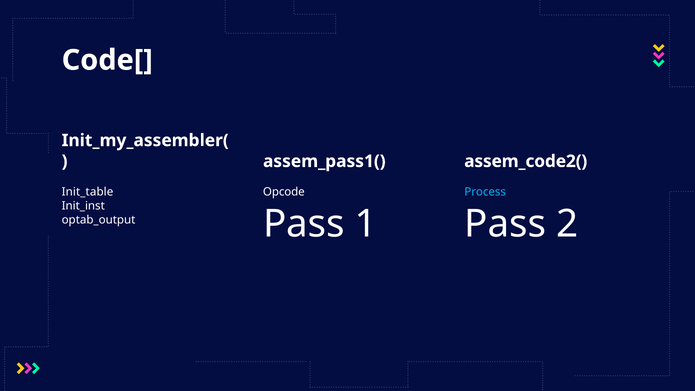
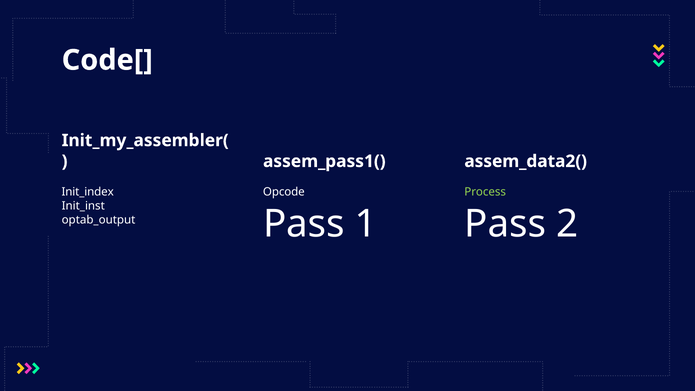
assem_code2(: assem_code2( -> assem_data2(
Init_table: Init_table -> Init_index
Process colour: light blue -> light green
